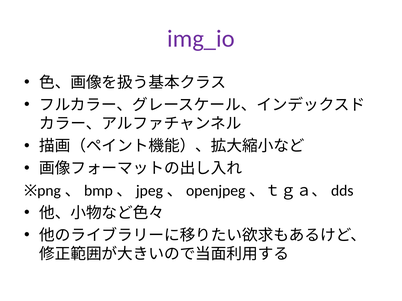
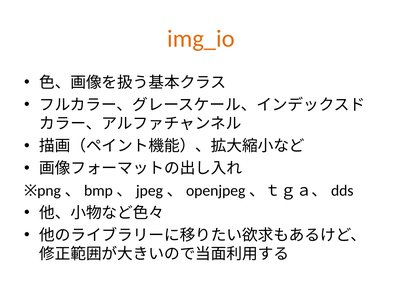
img_io colour: purple -> orange
